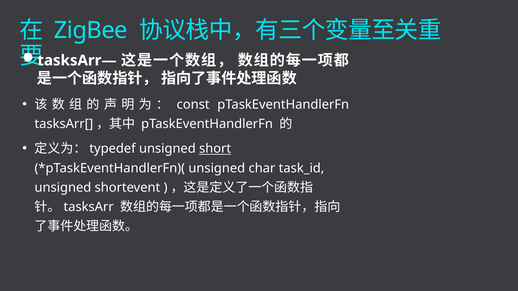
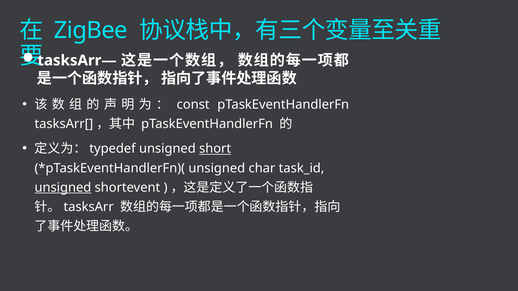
unsigned at (63, 188) underline: none -> present
